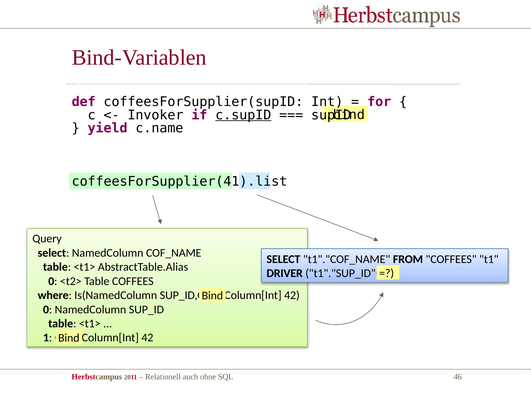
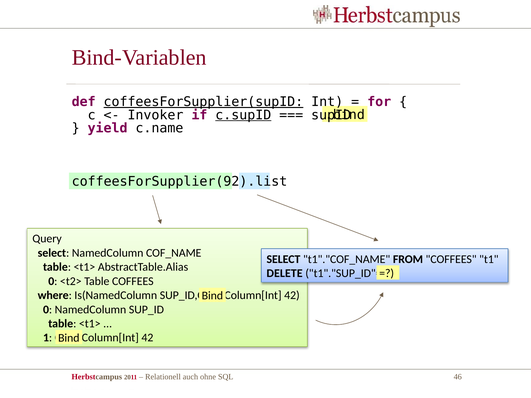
coffeesForSupplier(supID underline: none -> present
coffeesForSupplier(41).list: coffeesForSupplier(41).list -> coffeesForSupplier(92).list
DRIVER: DRIVER -> DELETE
